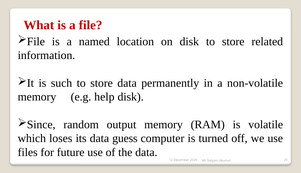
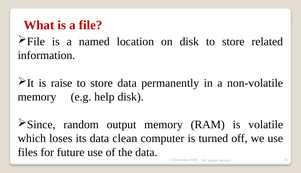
such: such -> raise
guess: guess -> clean
